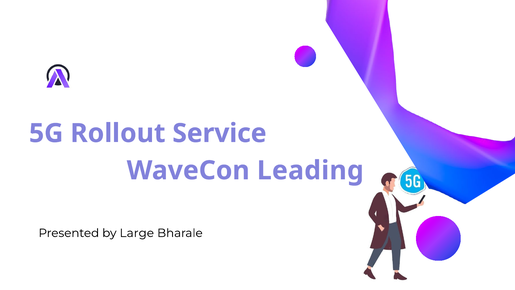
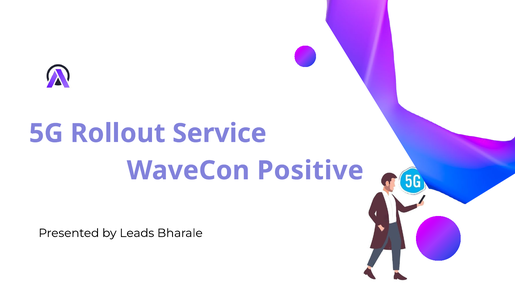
Leading: Leading -> Positive
Large: Large -> Leads
